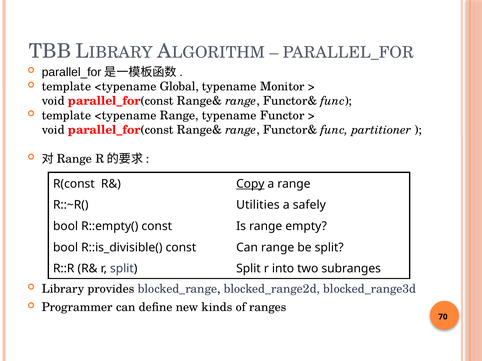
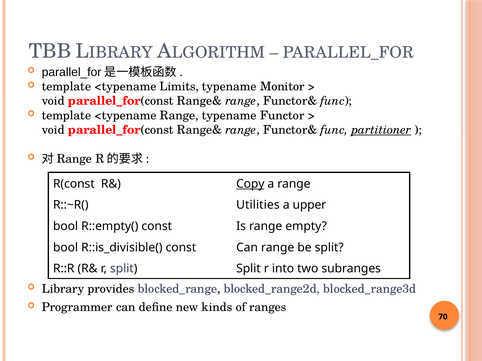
Global: Global -> Limits
partitioner underline: none -> present
safely: safely -> upper
